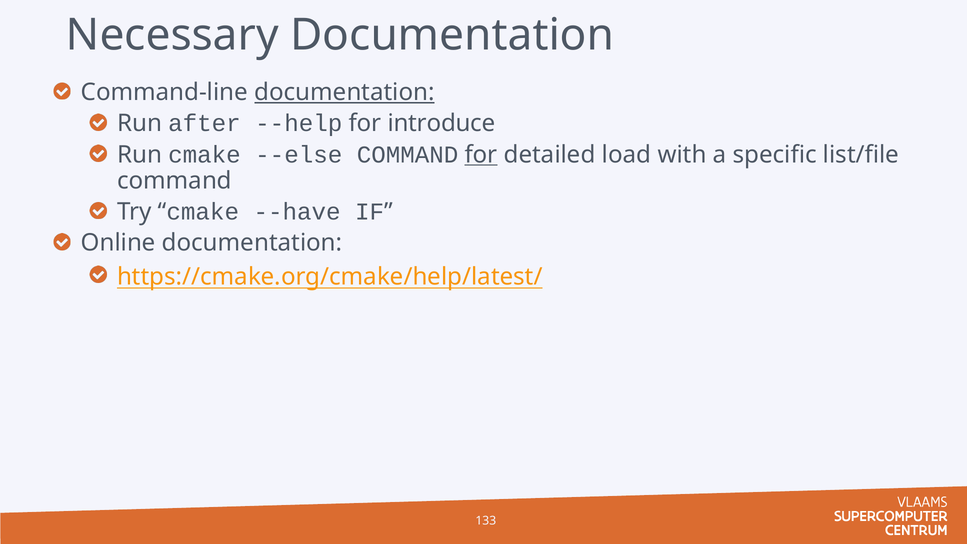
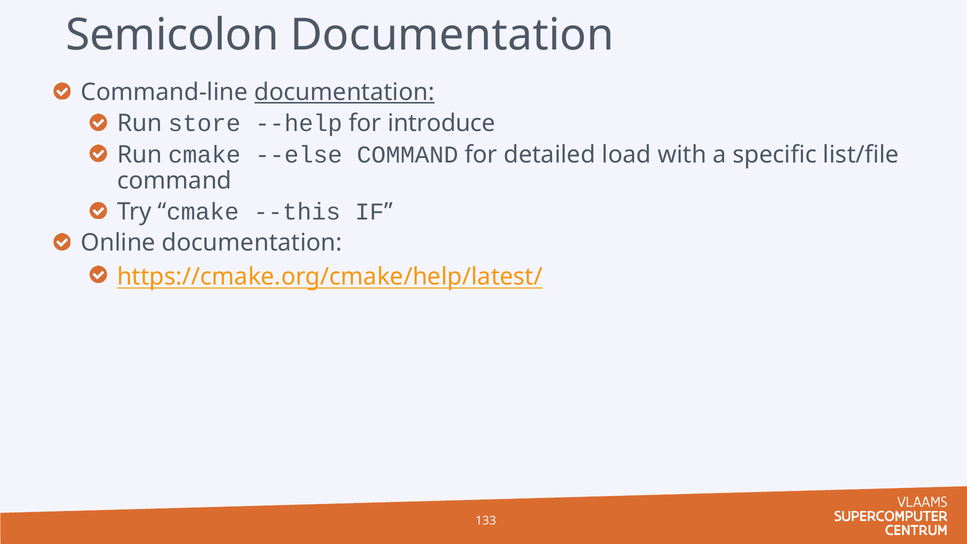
Necessary: Necessary -> Semicolon
after: after -> store
for at (481, 155) underline: present -> none
--have: --have -> --this
